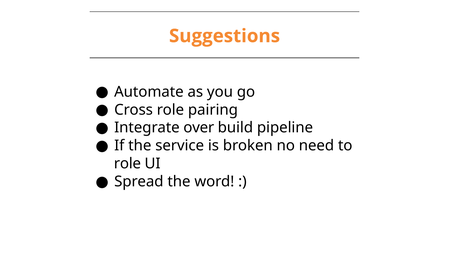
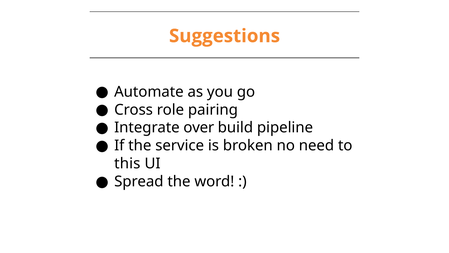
role at (127, 163): role -> this
